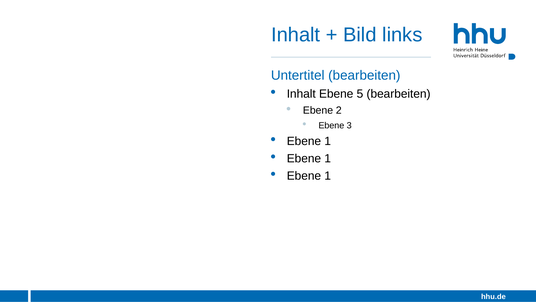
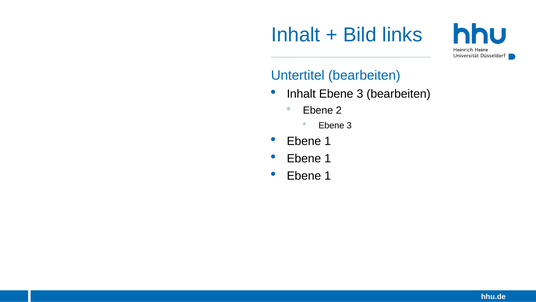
Inhalt Ebene 5: 5 -> 3
